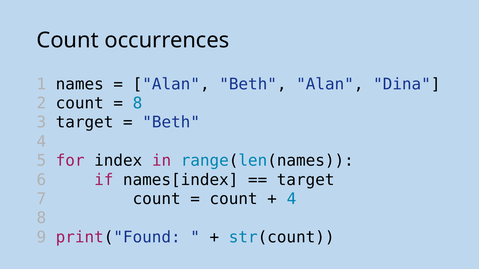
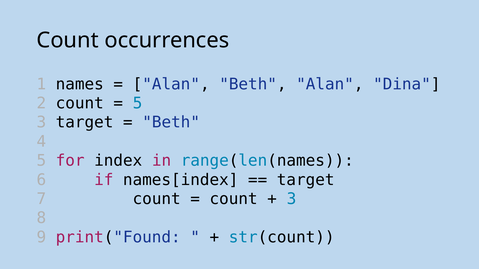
8 at (137, 103): 8 -> 5
4 at (291, 199): 4 -> 3
